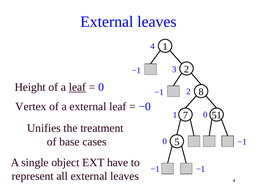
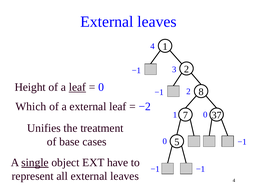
Vertex: Vertex -> Which
−0: −0 -> −2
51: 51 -> 37
single underline: none -> present
